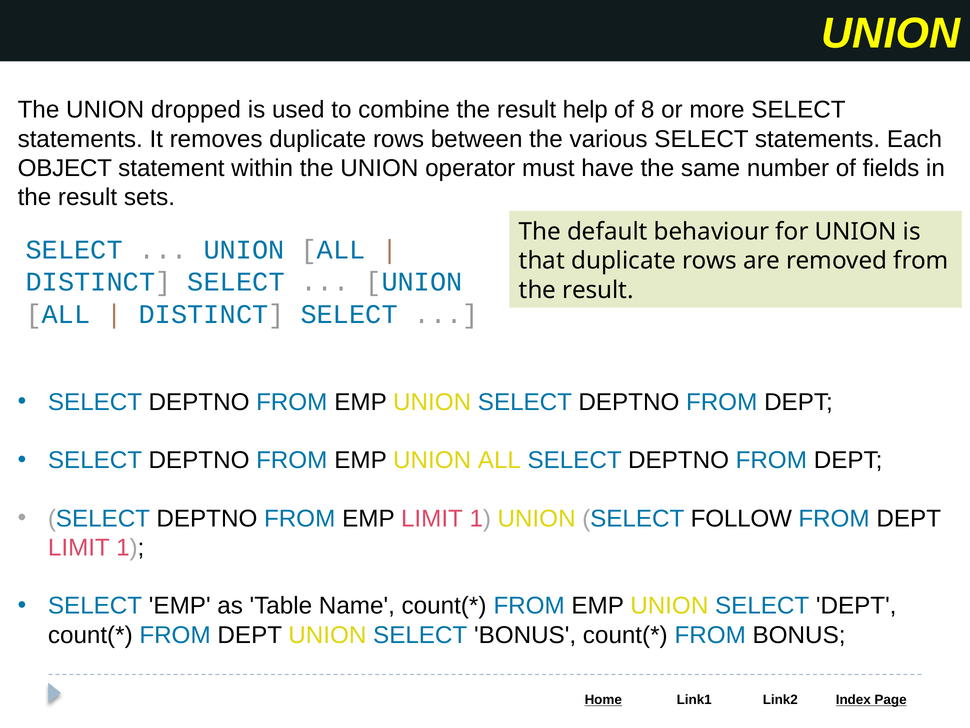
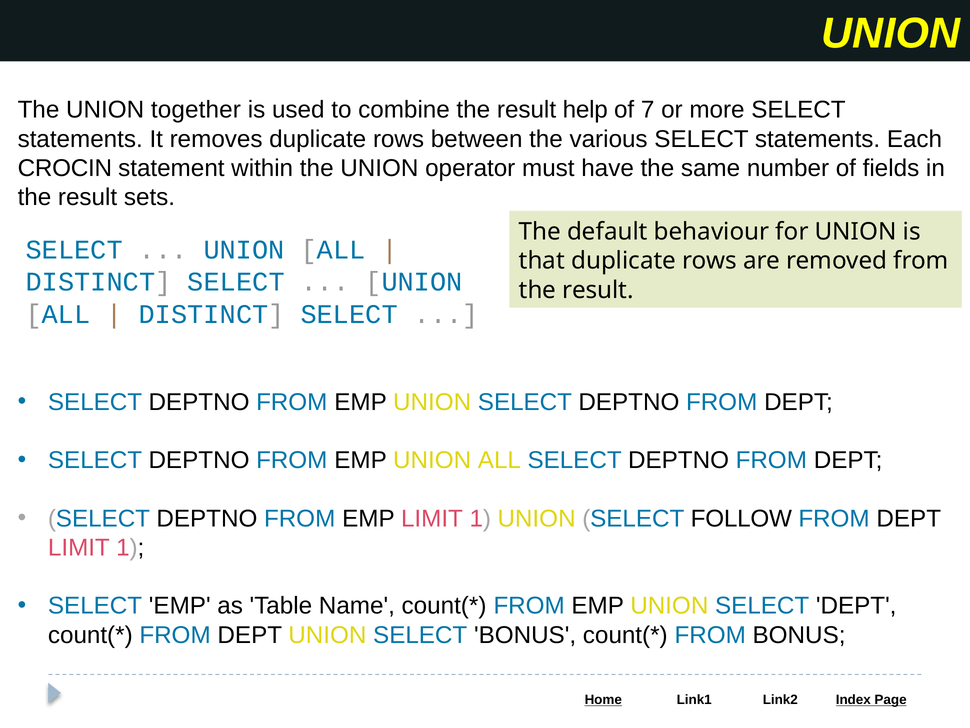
dropped: dropped -> together
8: 8 -> 7
OBJECT: OBJECT -> CROCIN
